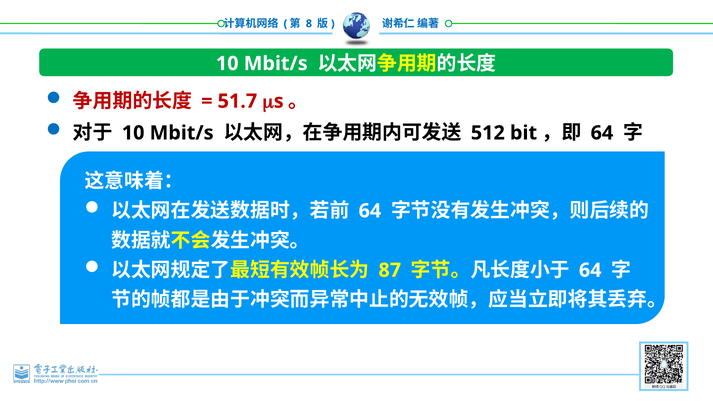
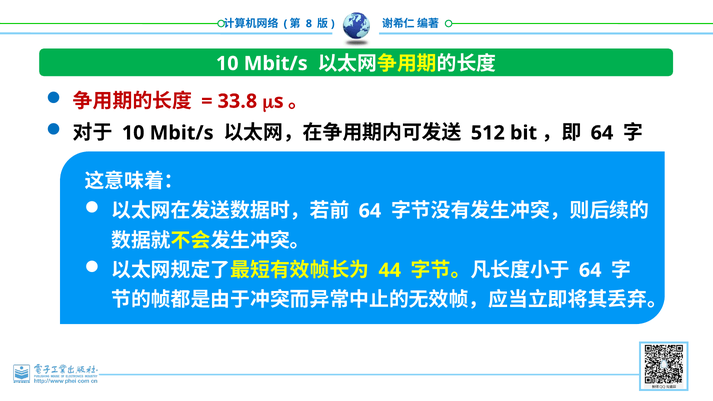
51.7: 51.7 -> 33.8
87: 87 -> 44
